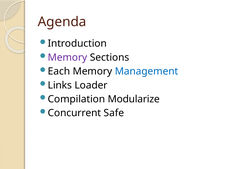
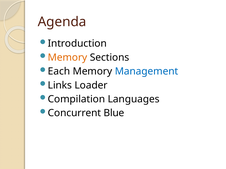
Memory at (68, 58) colour: purple -> orange
Modularize: Modularize -> Languages
Safe: Safe -> Blue
